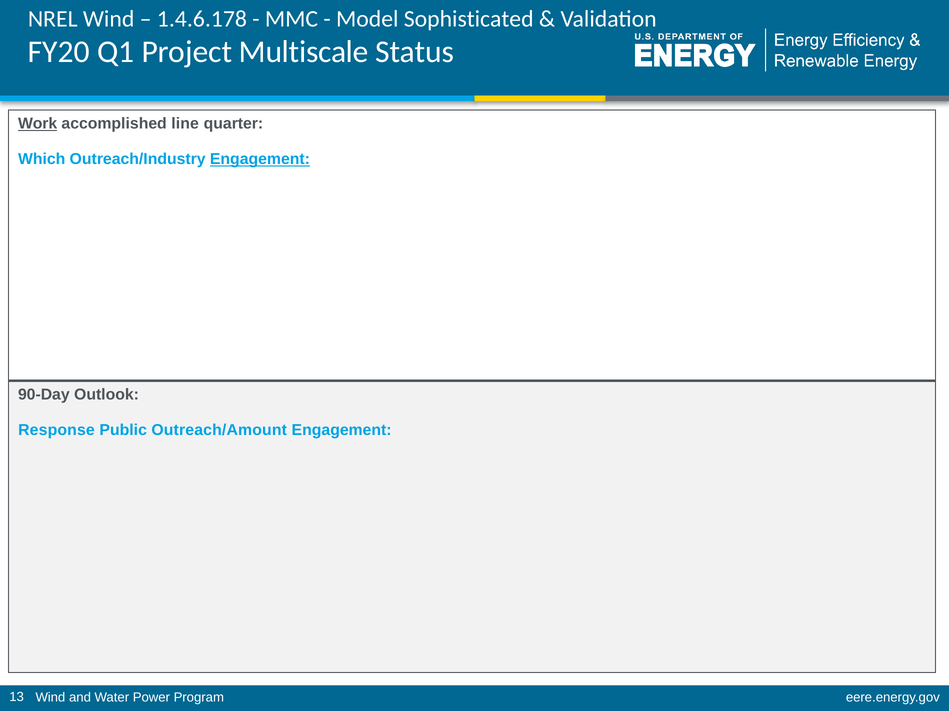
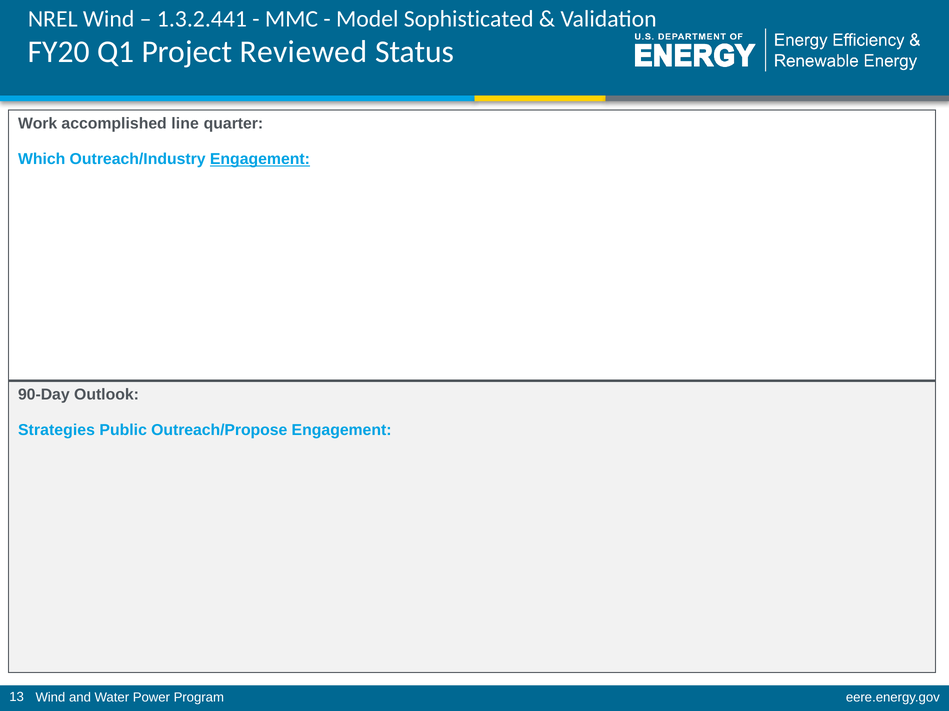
1.4.6.178: 1.4.6.178 -> 1.3.2.441
Multiscale: Multiscale -> Reviewed
Work underline: present -> none
Response: Response -> Strategies
Outreach/Amount: Outreach/Amount -> Outreach/Propose
